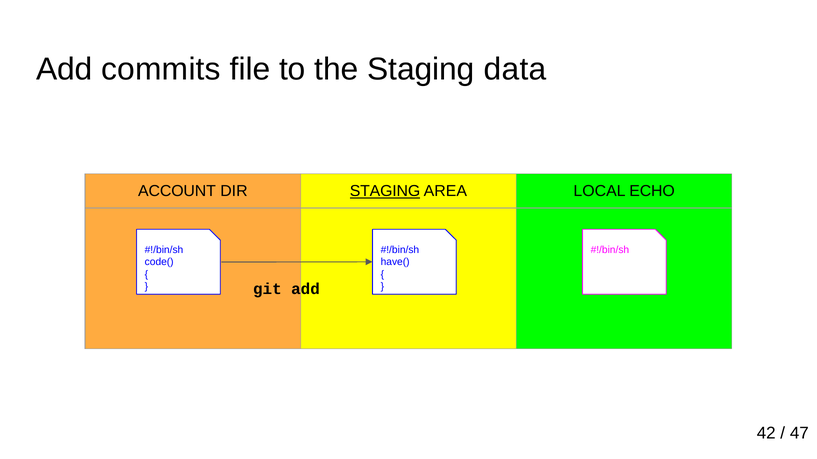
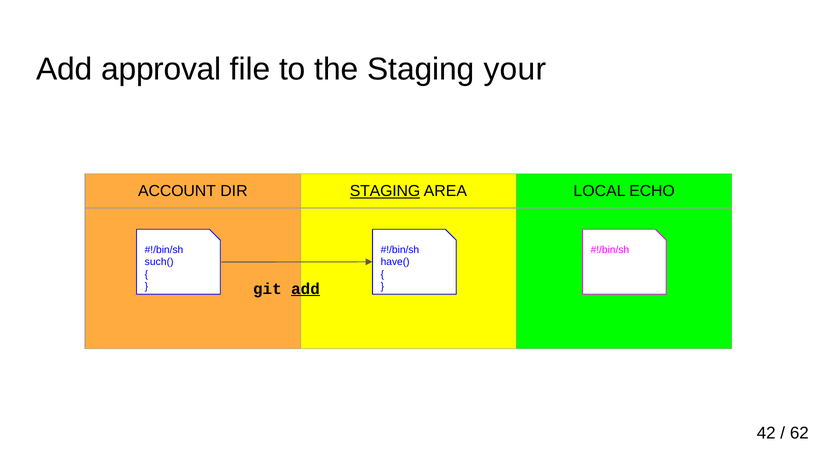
commits: commits -> approval
data: data -> your
code(: code( -> such(
add at (306, 289) underline: none -> present
47: 47 -> 62
